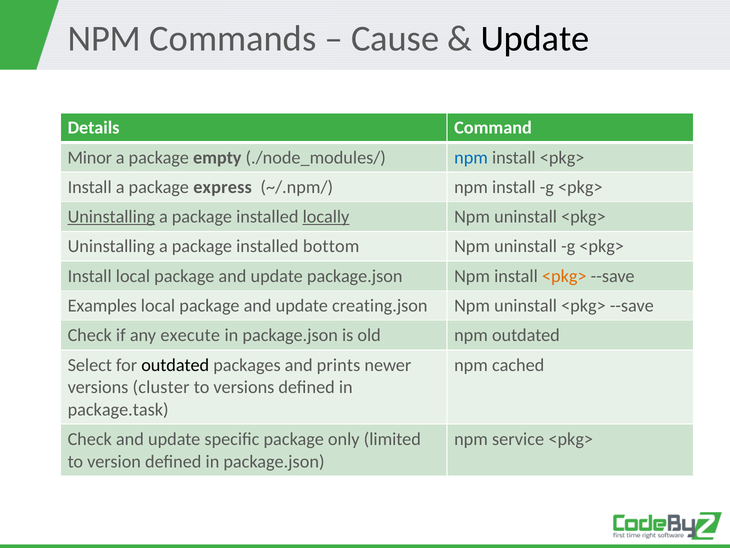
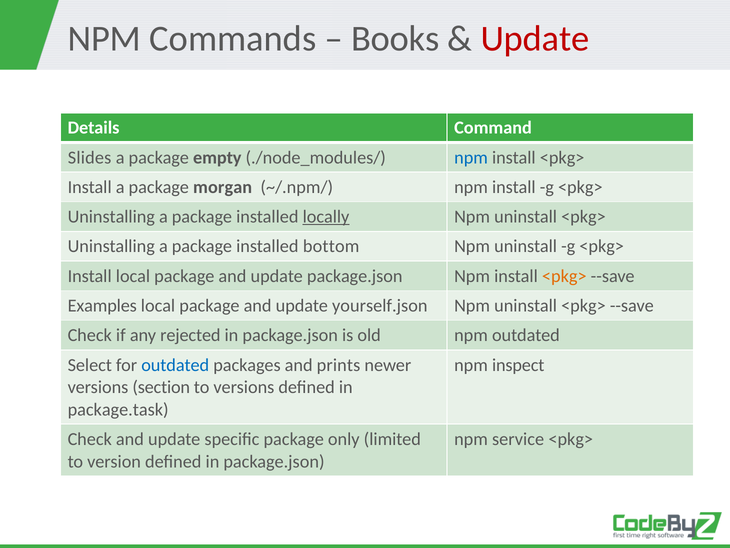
Cause: Cause -> Books
Update at (535, 39) colour: black -> red
Minor: Minor -> Slides
express: express -> morgan
Uninstalling at (111, 217) underline: present -> none
creating.json: creating.json -> yourself.json
execute: execute -> rejected
outdated at (175, 365) colour: black -> blue
cached: cached -> inspect
cluster: cluster -> section
